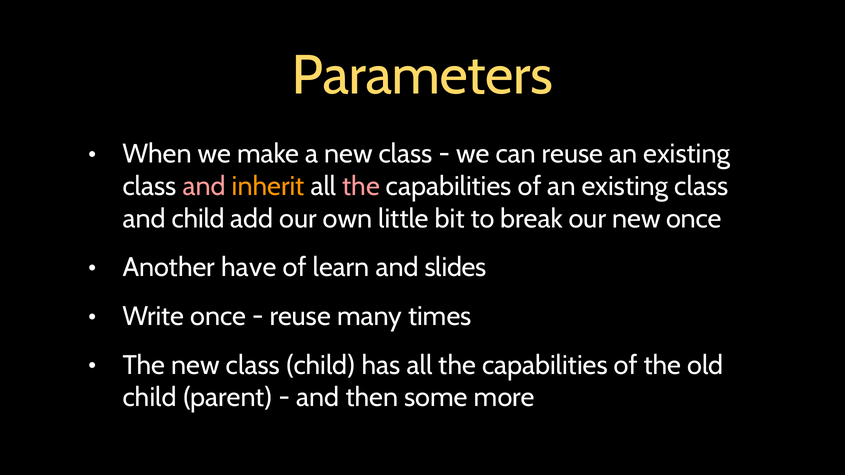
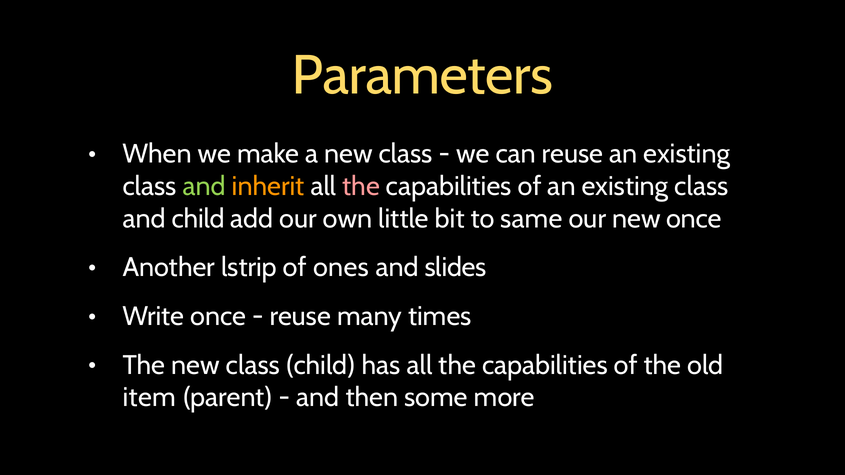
and at (204, 187) colour: pink -> light green
break: break -> same
have: have -> lstrip
learn: learn -> ones
child at (150, 398): child -> item
